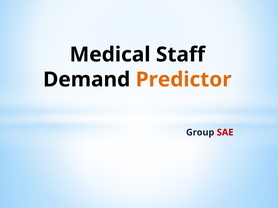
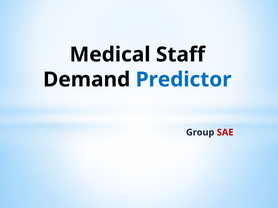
Predictor colour: orange -> blue
